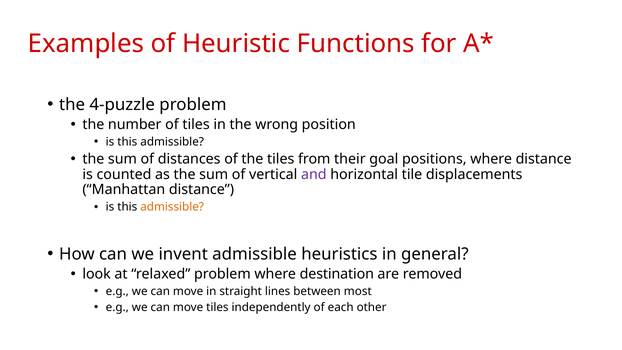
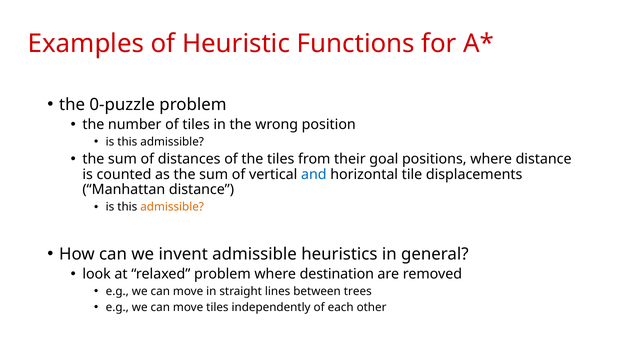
4-puzzle: 4-puzzle -> 0-puzzle
and colour: purple -> blue
most: most -> trees
